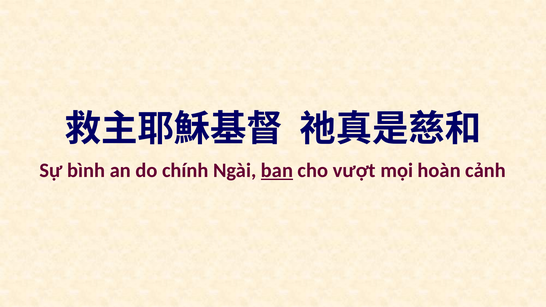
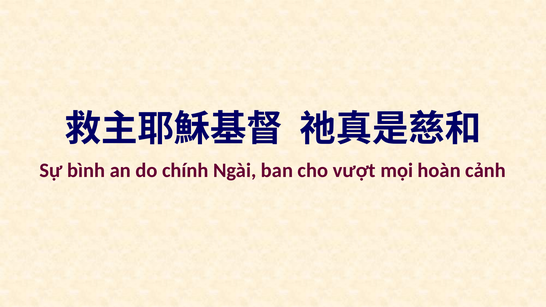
ban underline: present -> none
